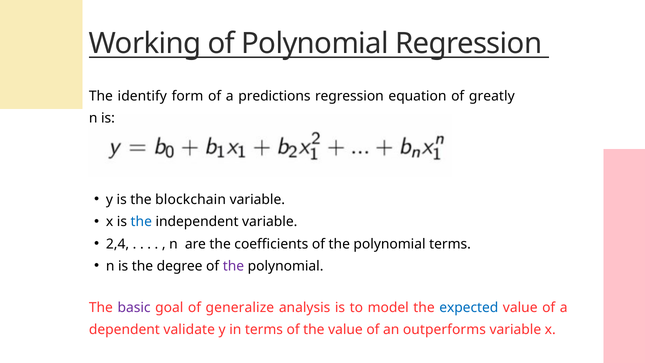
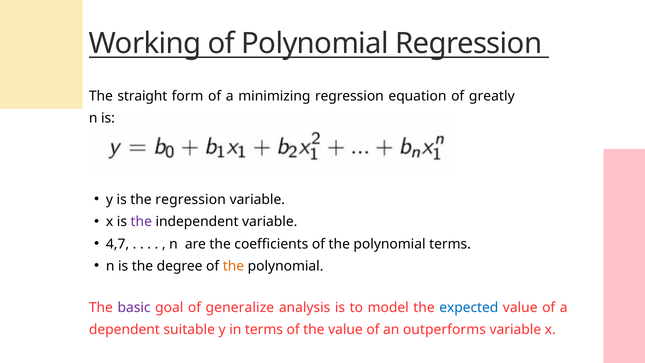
identify: identify -> straight
predictions: predictions -> minimizing
the blockchain: blockchain -> regression
the at (141, 222) colour: blue -> purple
2,4: 2,4 -> 4,7
the at (233, 266) colour: purple -> orange
validate: validate -> suitable
